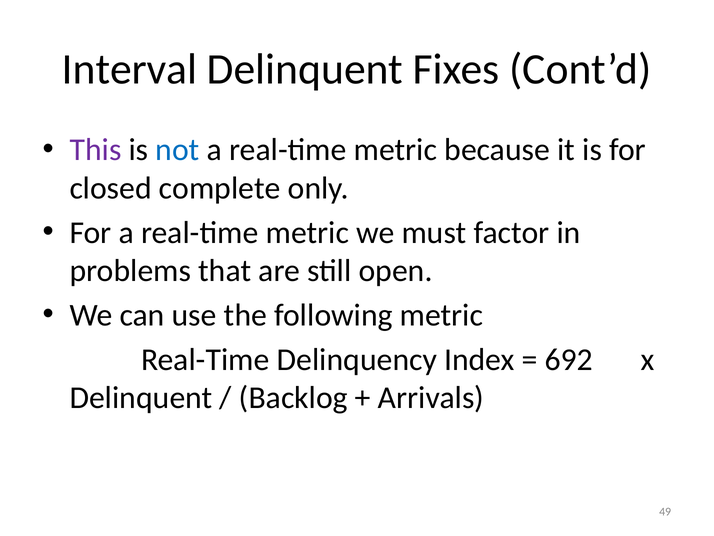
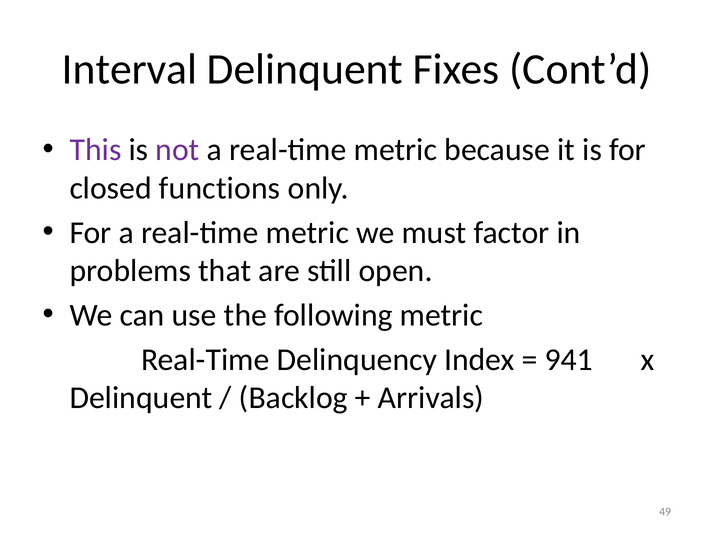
not colour: blue -> purple
complete: complete -> functions
692: 692 -> 941
